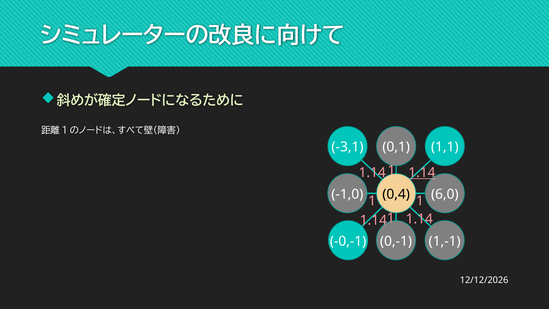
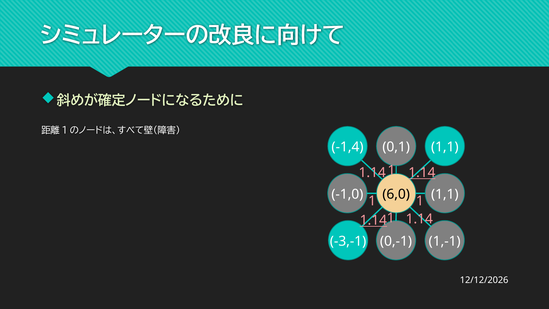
-3,1: -3,1 -> -1,4
0,4: 0,4 -> 6,0
6,0 at (445, 194): 6,0 -> 1,1
1.14 at (373, 220) underline: none -> present
-0,-1: -0,-1 -> -3,-1
